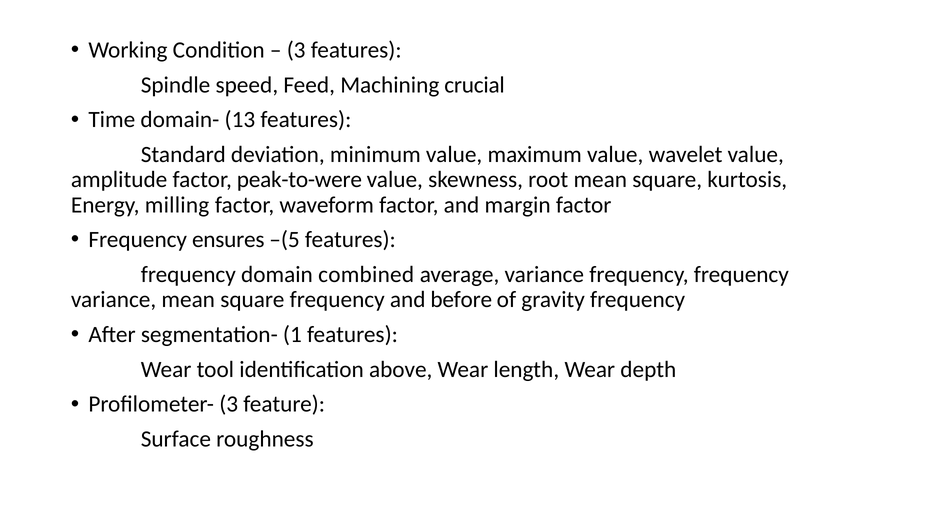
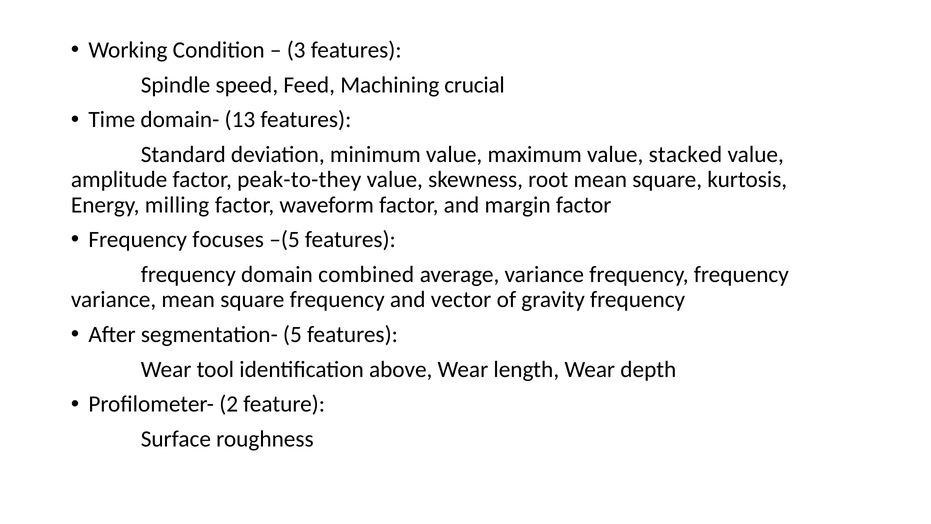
wavelet: wavelet -> stacked
peak-to-were: peak-to-were -> peak-to-they
ensures: ensures -> focuses
before: before -> vector
1: 1 -> 5
Profilometer- 3: 3 -> 2
